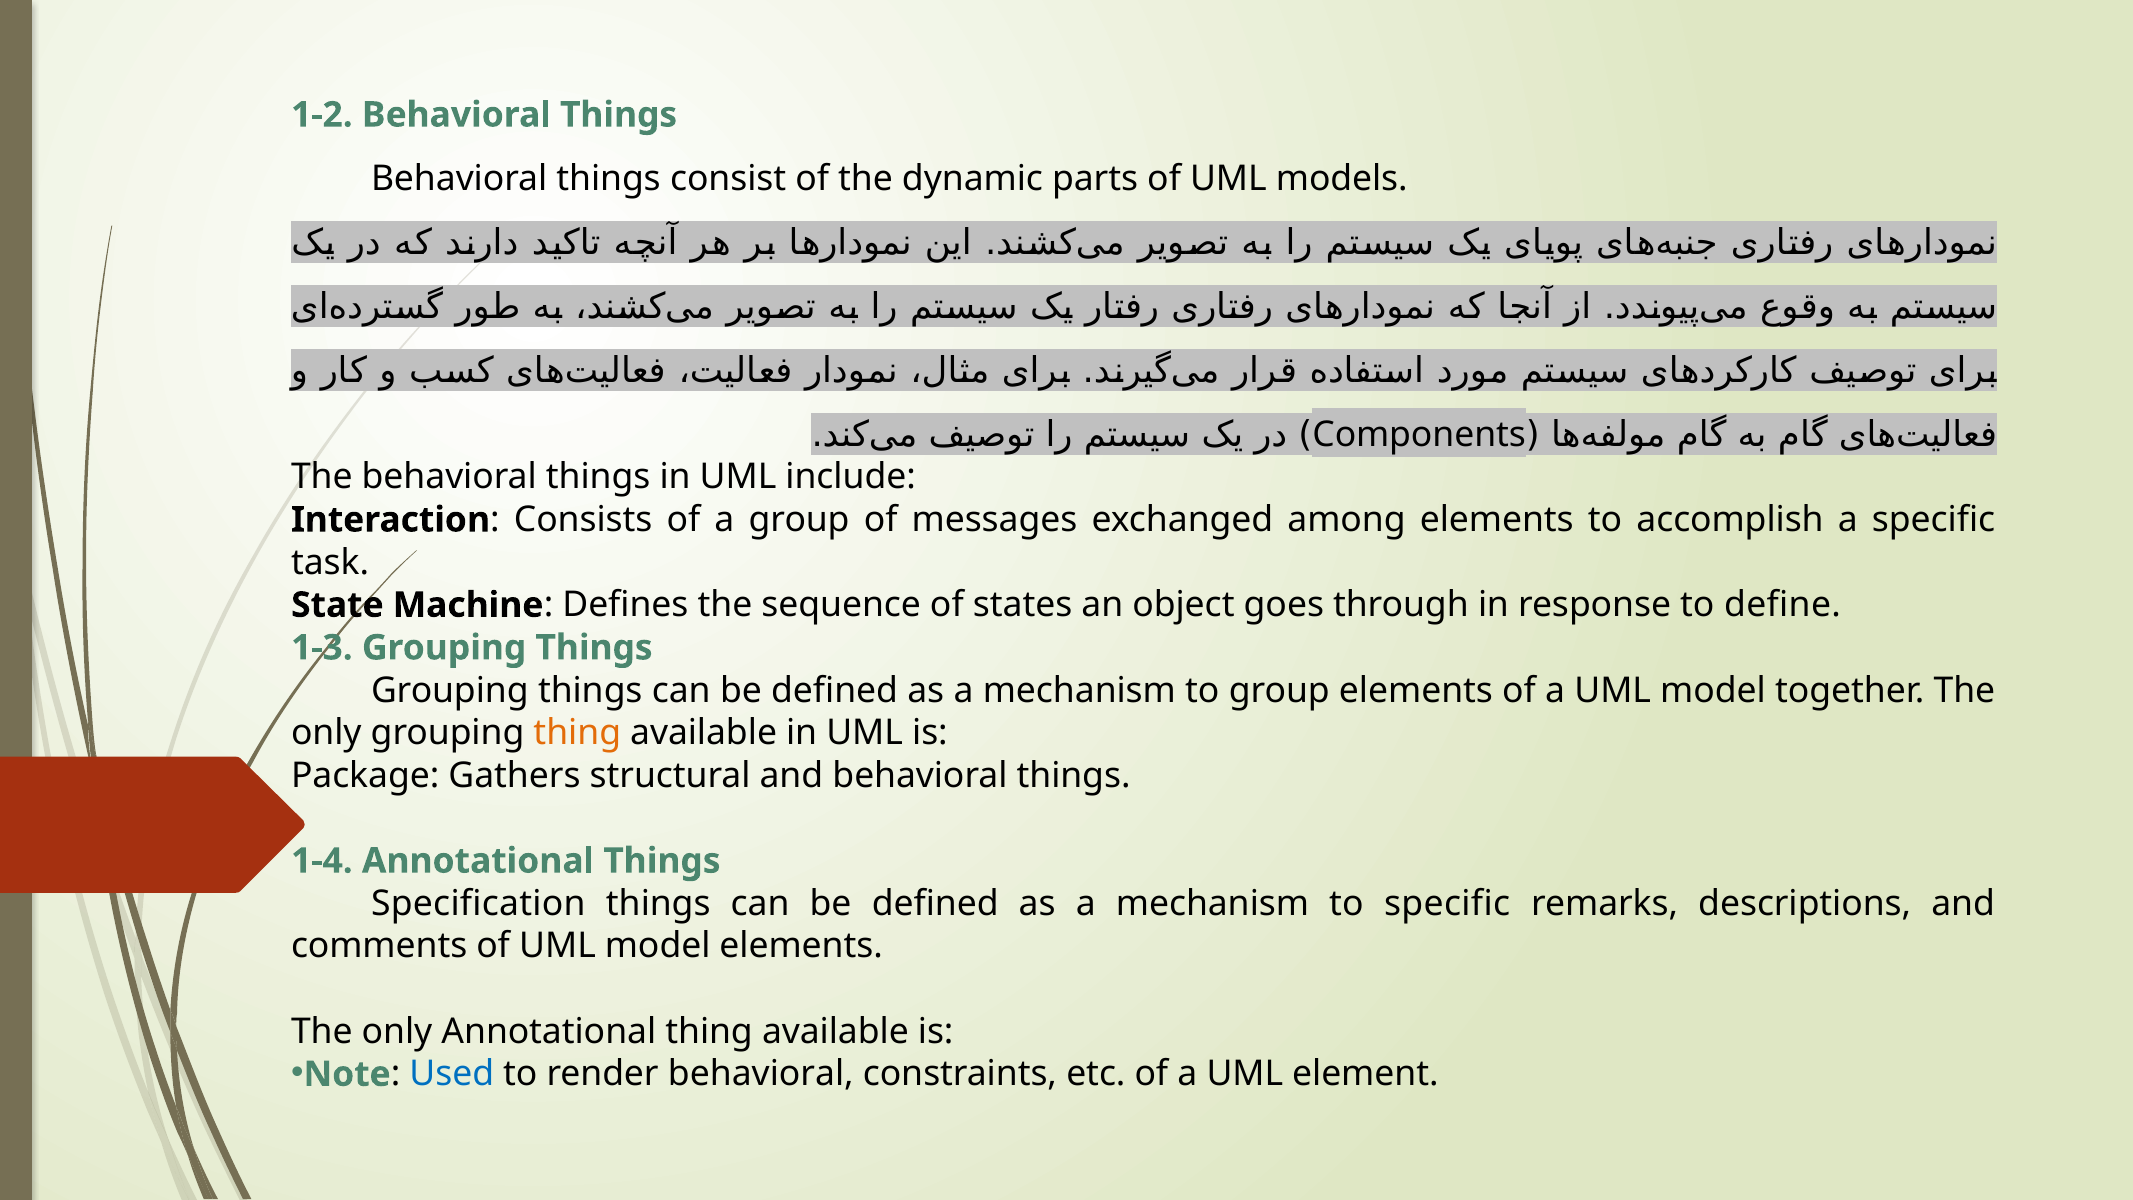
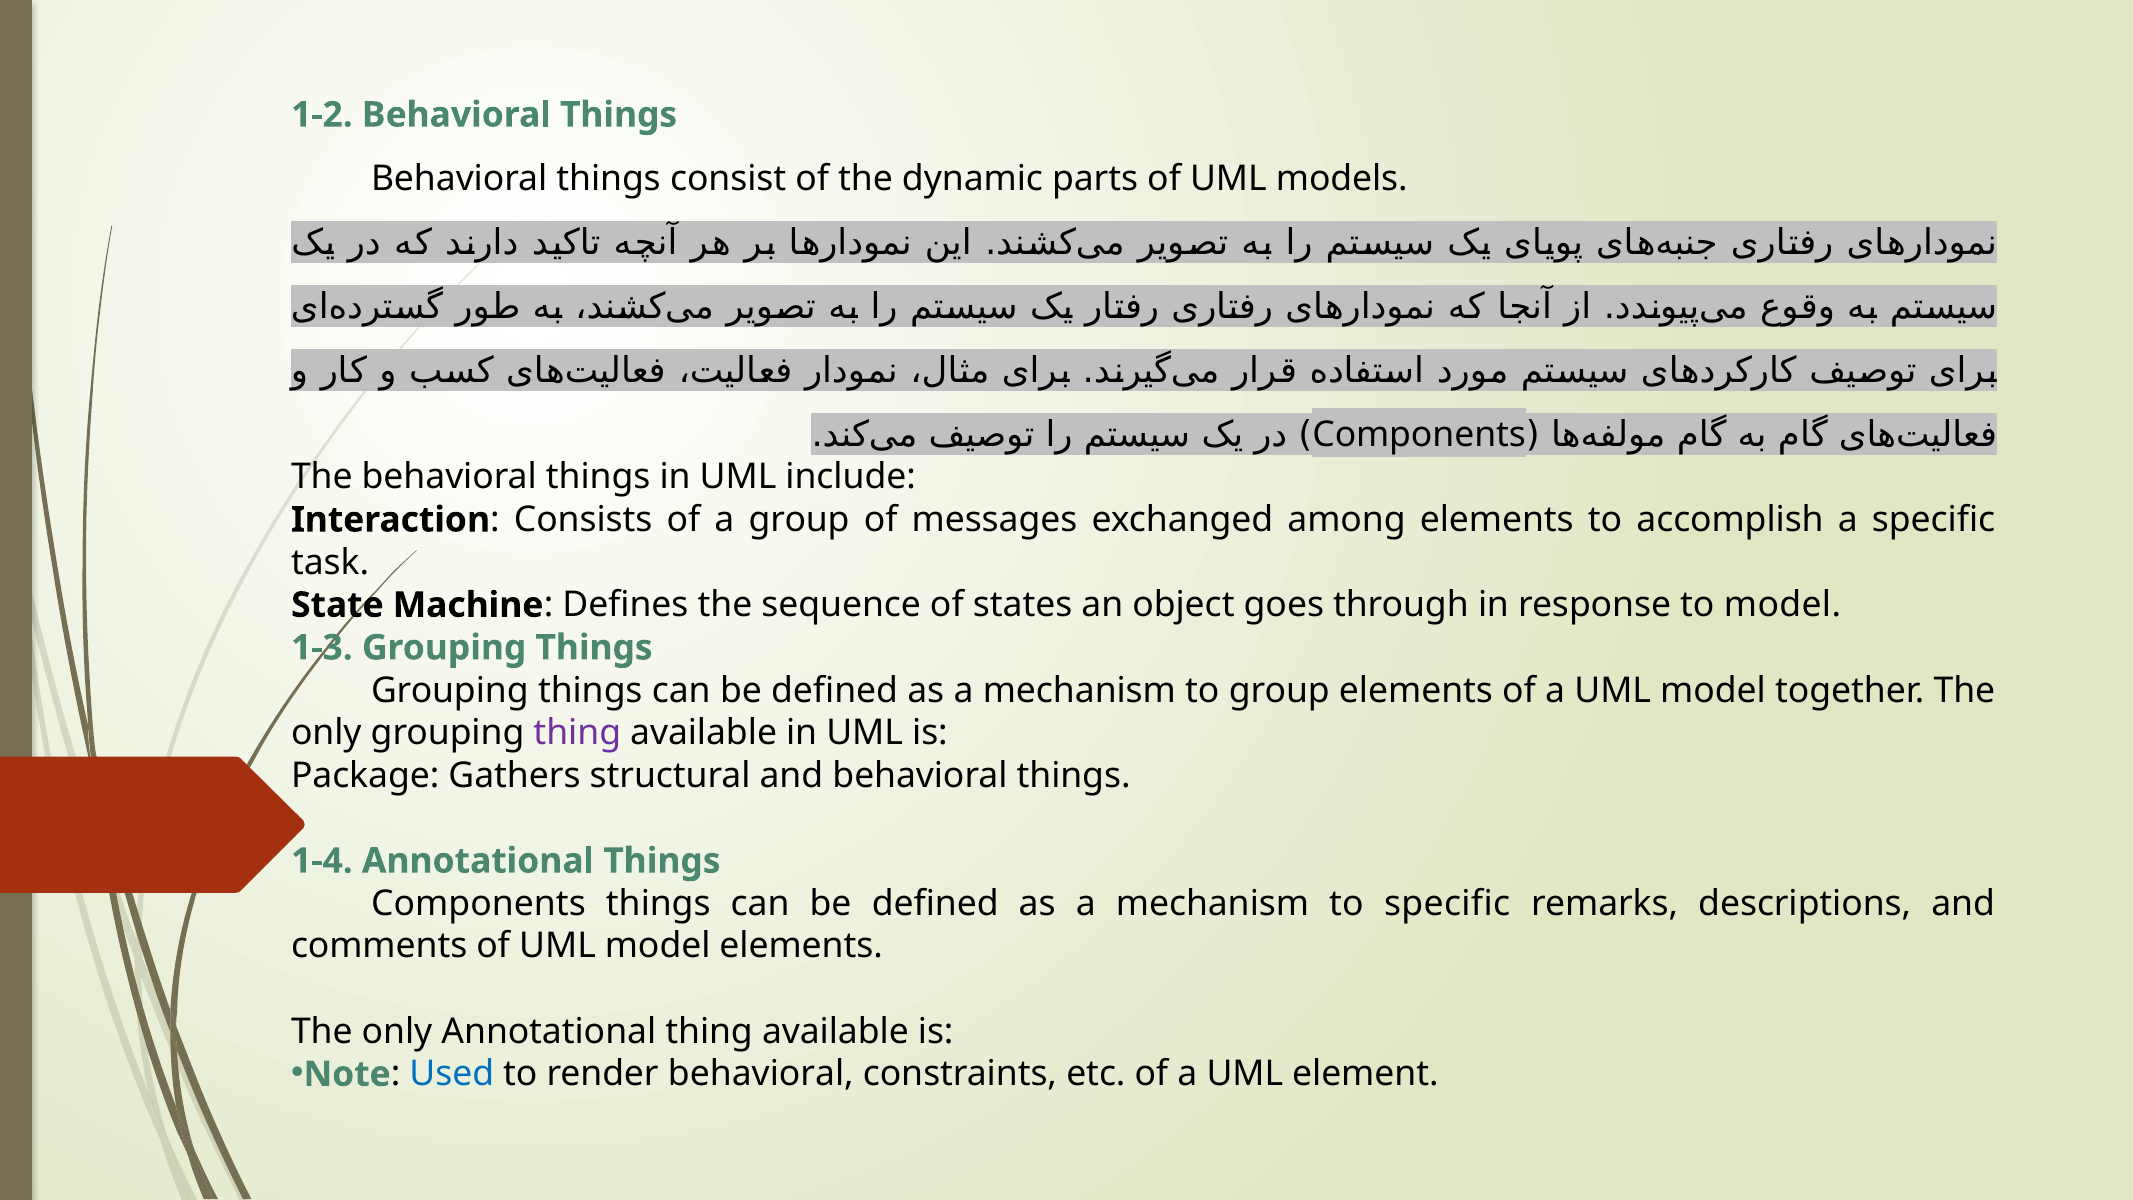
to define: define -> model
thing at (577, 733) colour: orange -> purple
Specification at (478, 903): Specification -> Components
